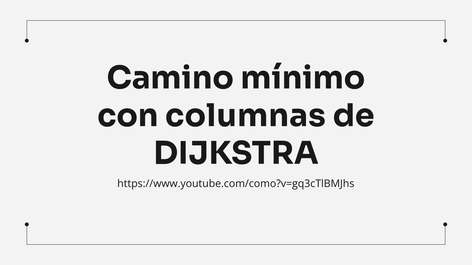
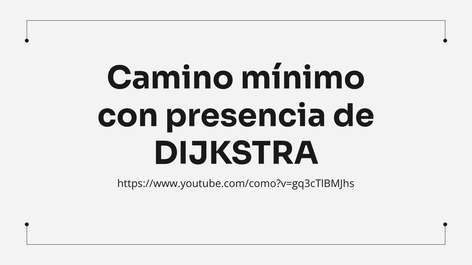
columnas: columnas -> presencia
